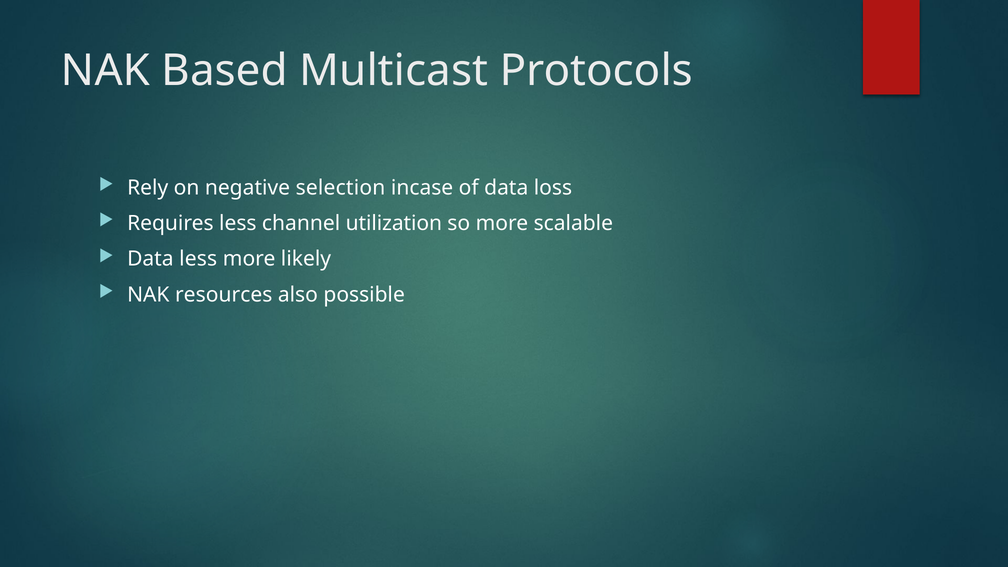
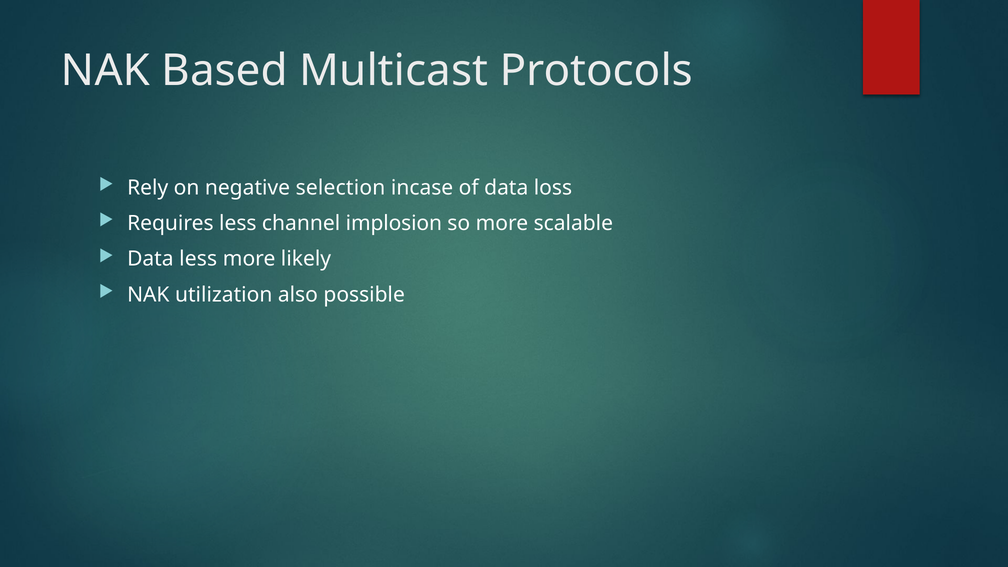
utilization: utilization -> implosion
resources: resources -> utilization
